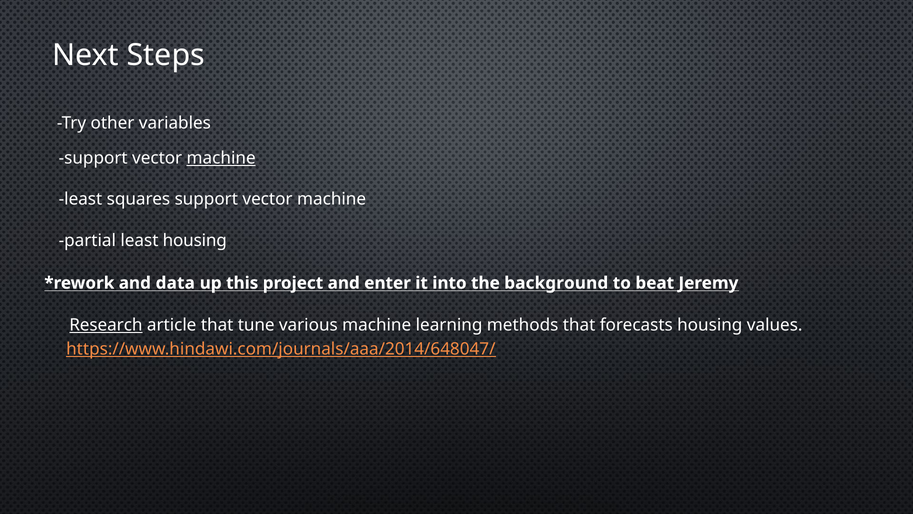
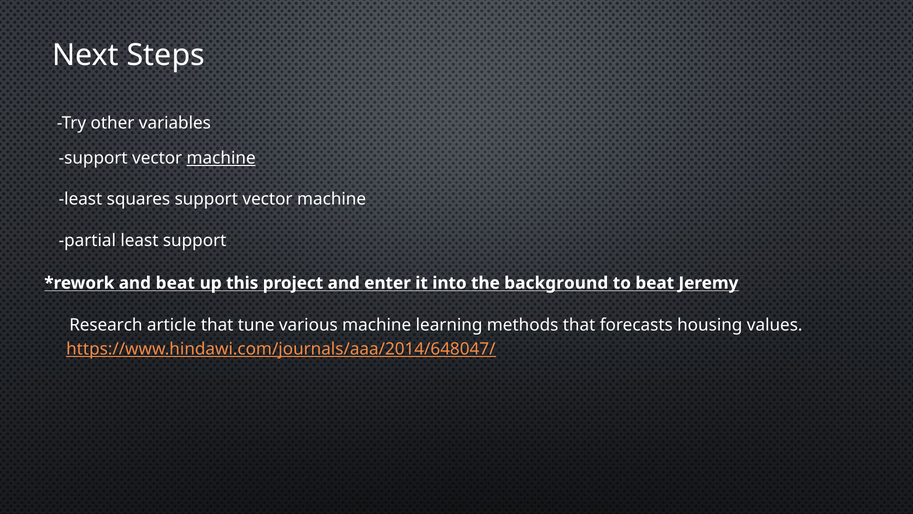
least housing: housing -> support
and data: data -> beat
Research underline: present -> none
